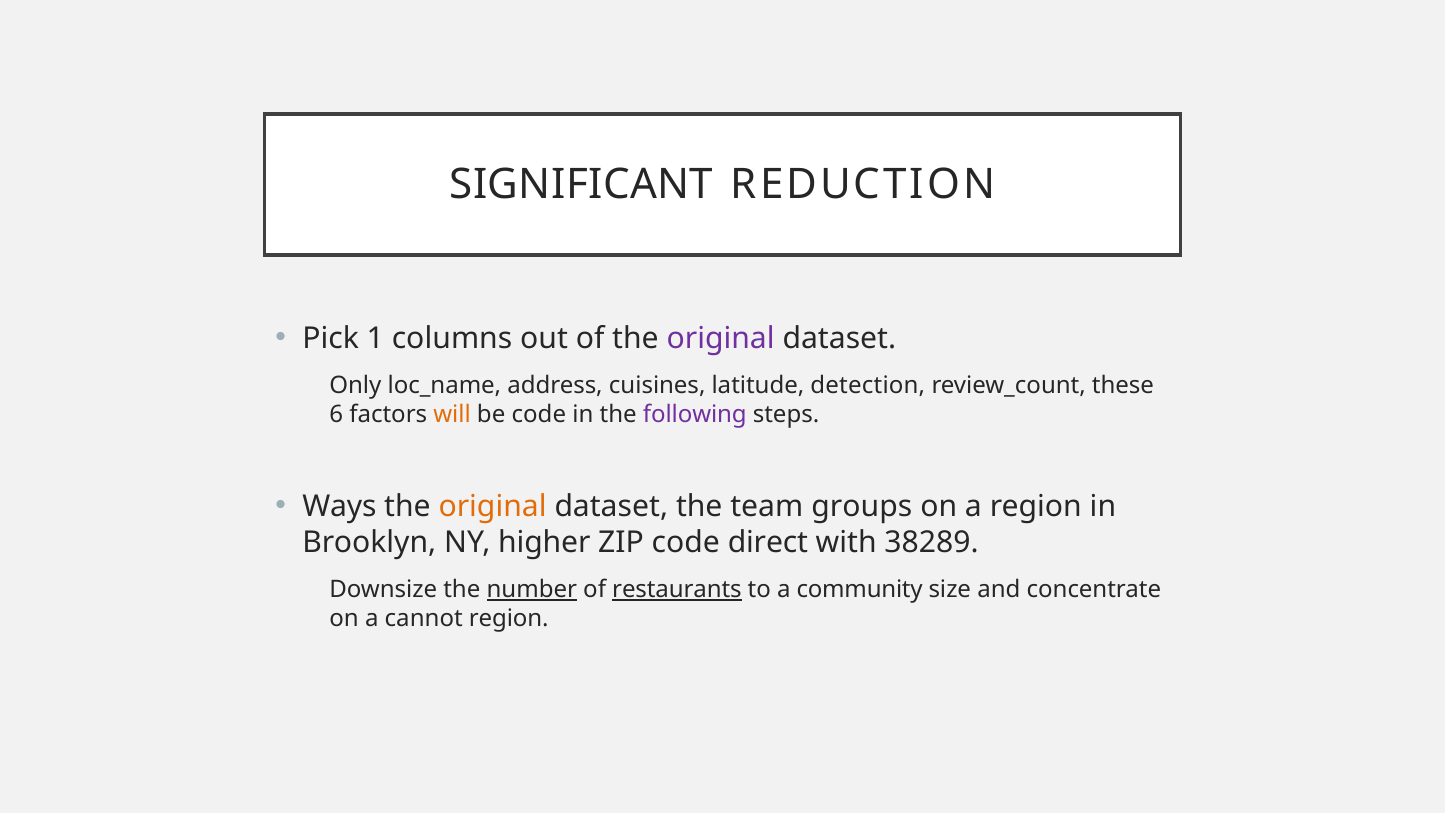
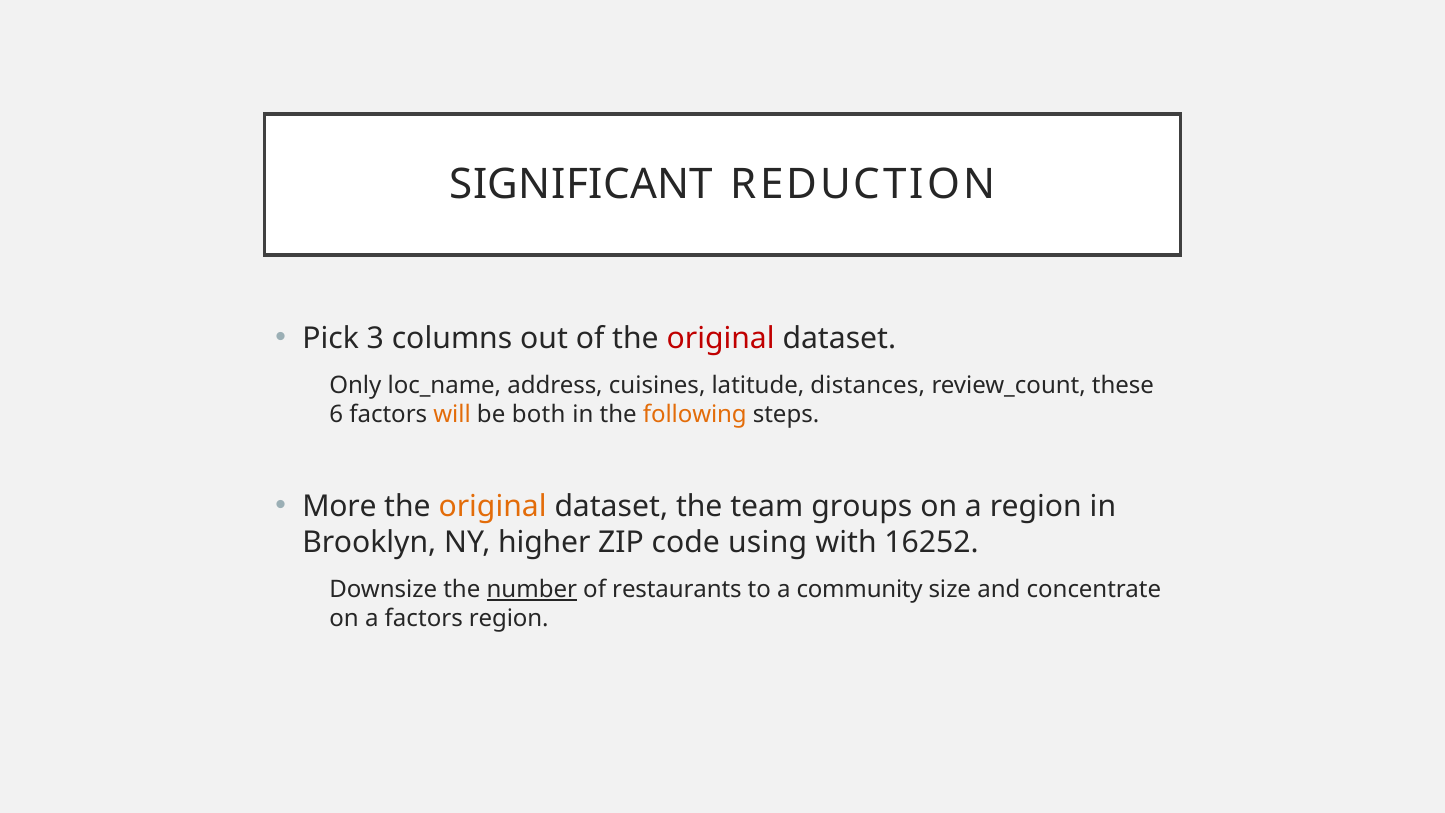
1: 1 -> 3
original at (721, 338) colour: purple -> red
detection: detection -> distances
be code: code -> both
following colour: purple -> orange
Ways: Ways -> More
direct: direct -> using
38289: 38289 -> 16252
restaurants underline: present -> none
a cannot: cannot -> factors
